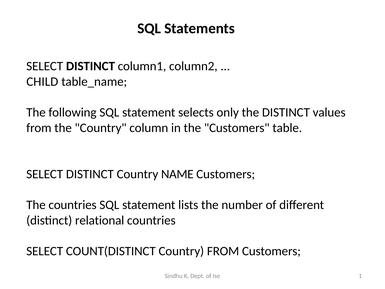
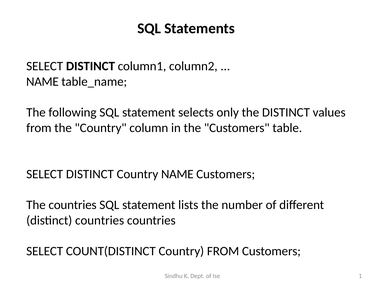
CHILD at (42, 82): CHILD -> NAME
distinct relational: relational -> countries
